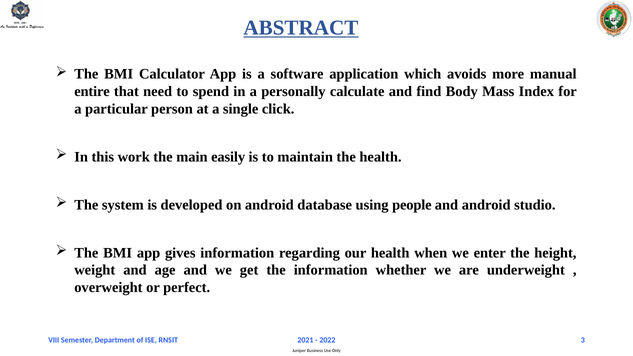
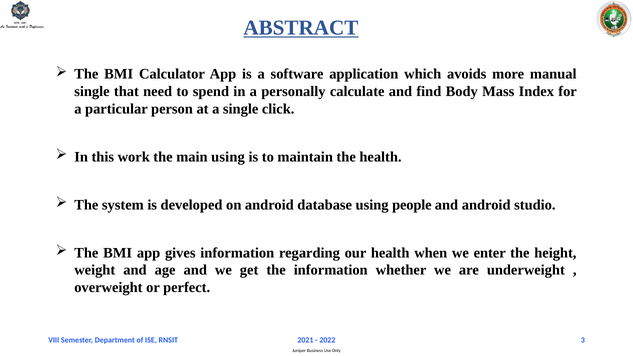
entire at (92, 92): entire -> single
main easily: easily -> using
